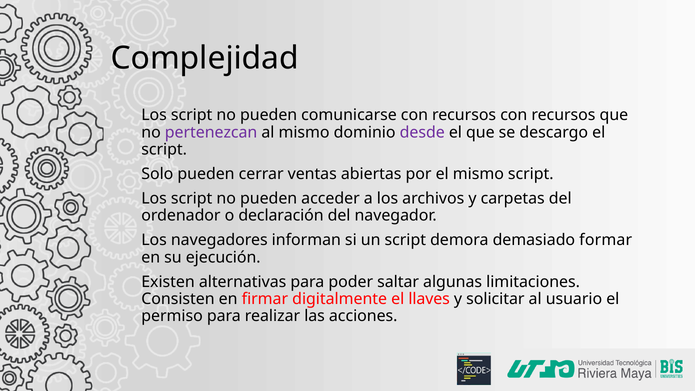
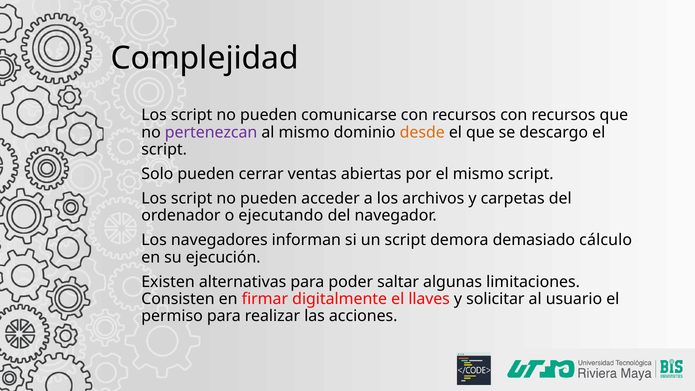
desde colour: purple -> orange
declaración: declaración -> ejecutando
formar: formar -> cálculo
